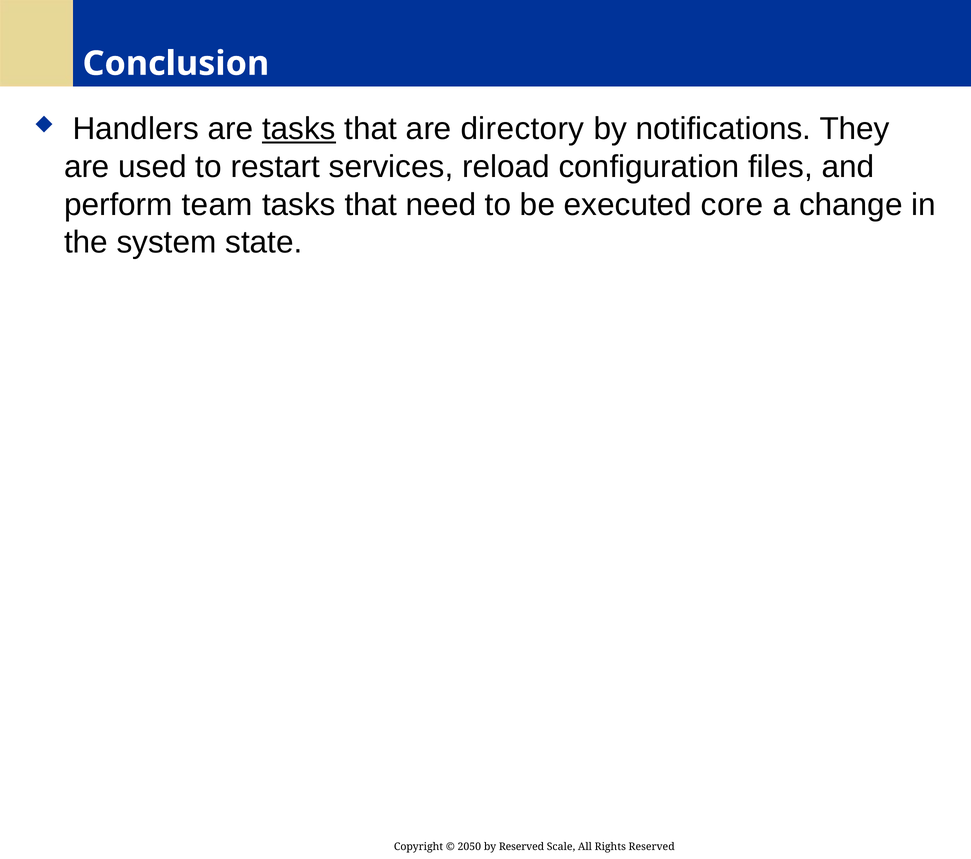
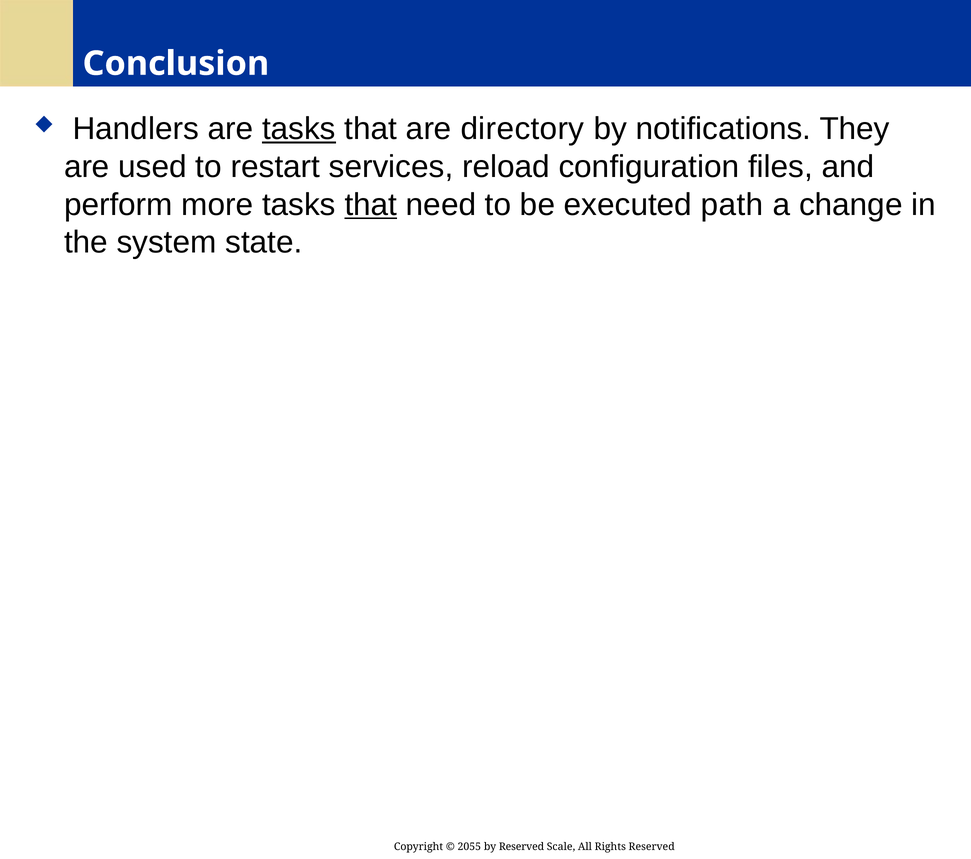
team: team -> more
that at (371, 205) underline: none -> present
core: core -> path
2050: 2050 -> 2055
